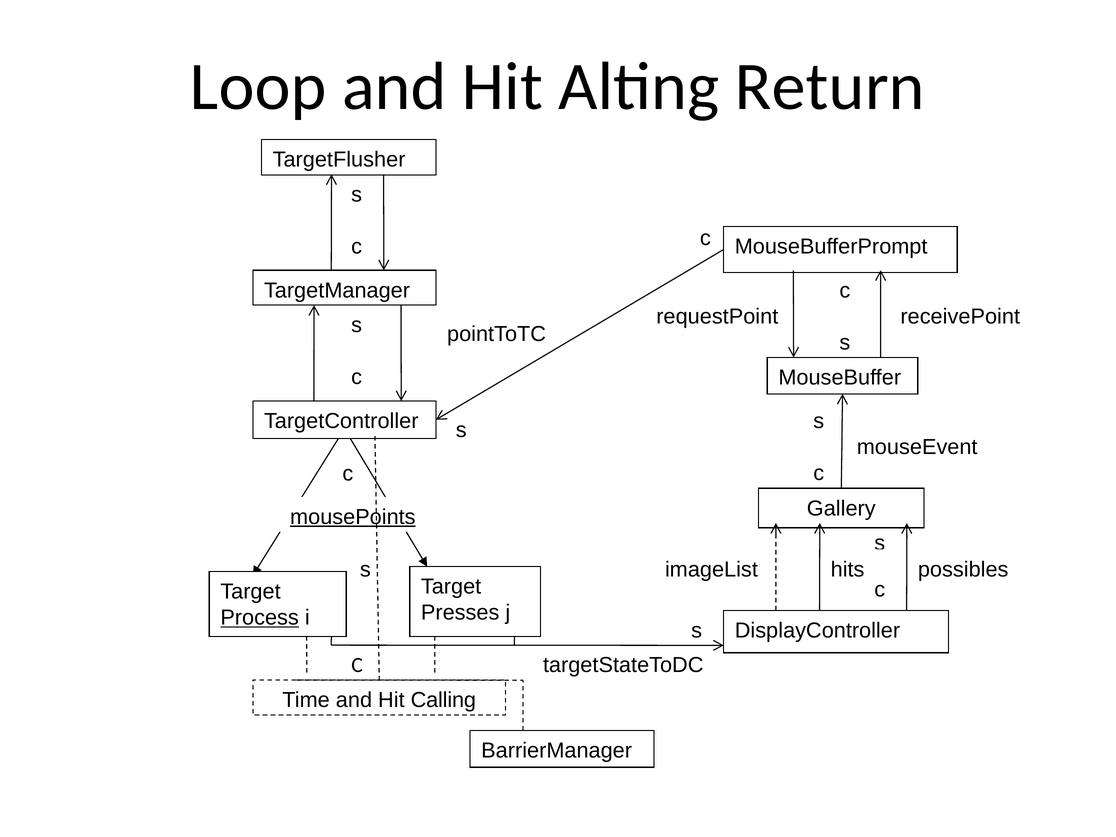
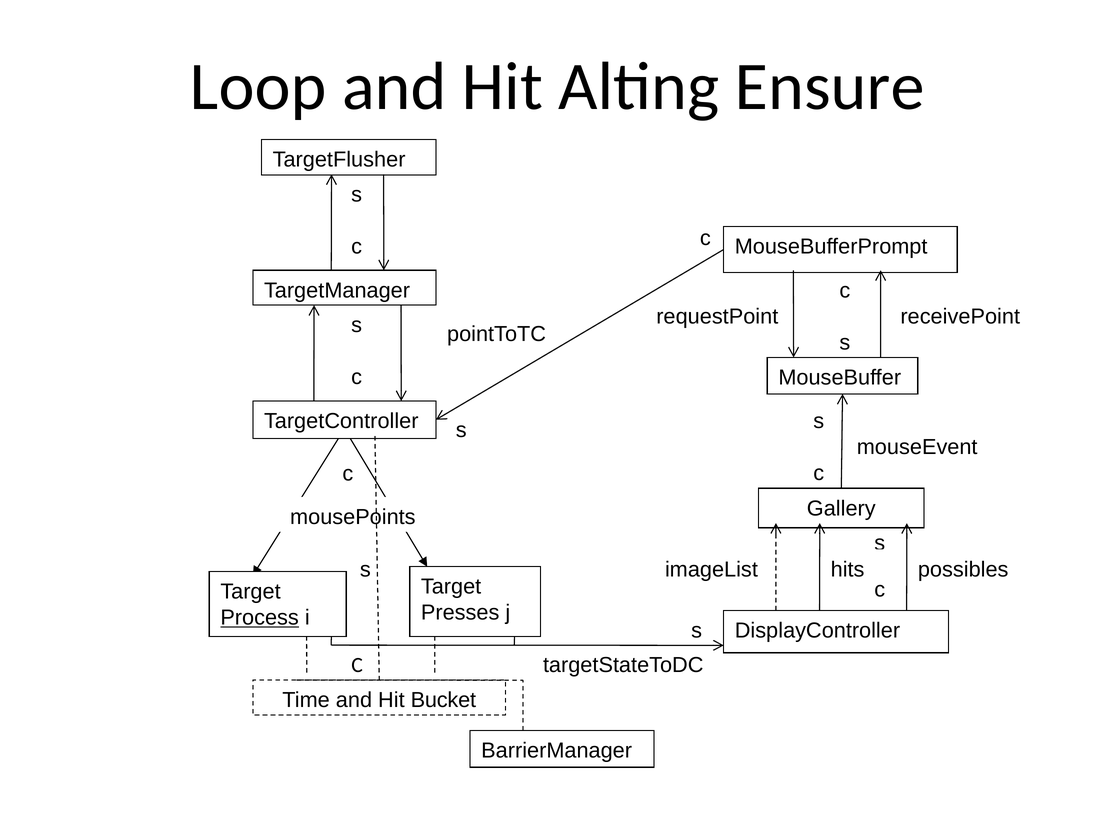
Return: Return -> Ensure
mousePoints underline: present -> none
Calling: Calling -> Bucket
